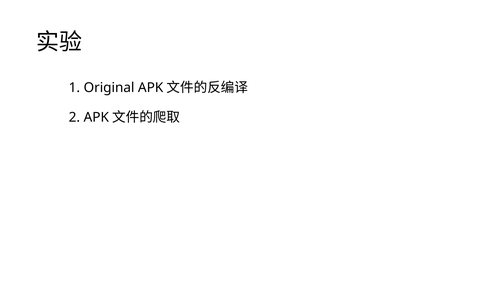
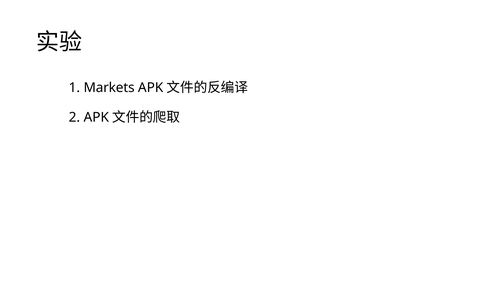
Original: Original -> Markets
